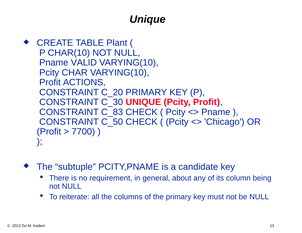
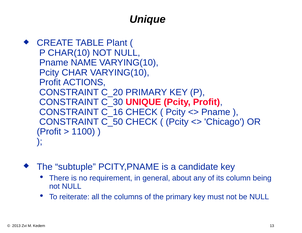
VALID: VALID -> NAME
C_83: C_83 -> C_16
7700: 7700 -> 1100
